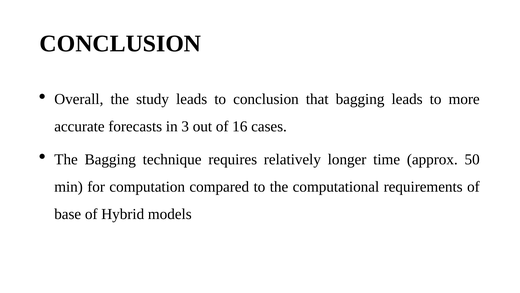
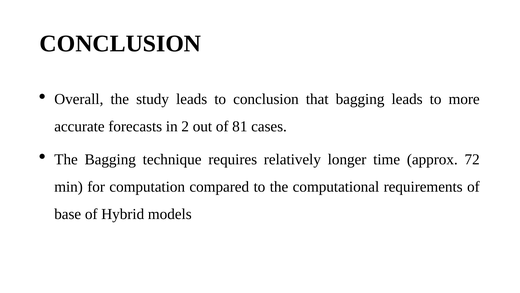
3: 3 -> 2
16: 16 -> 81
50: 50 -> 72
